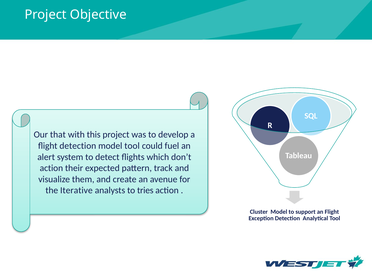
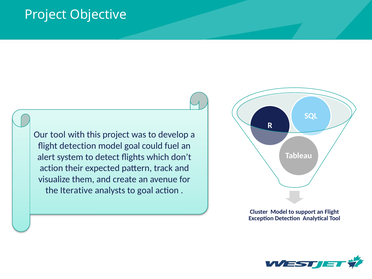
Our that: that -> tool
model tool: tool -> goal
to tries: tries -> goal
